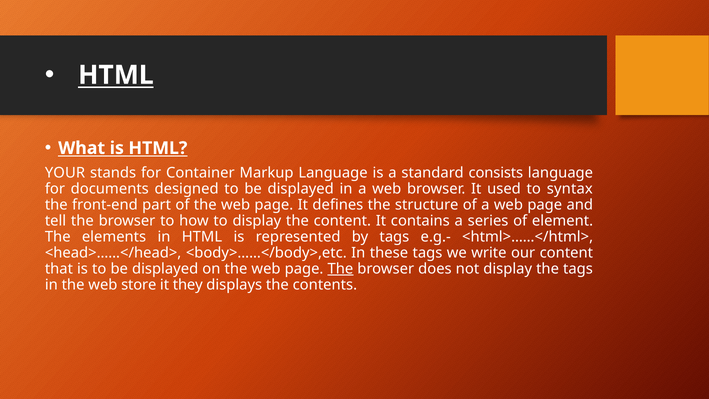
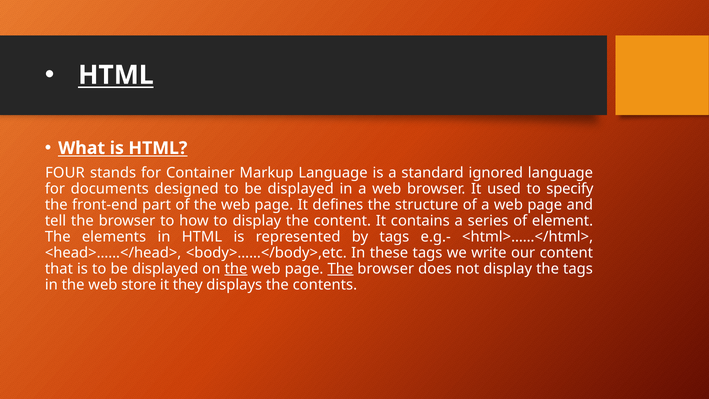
YOUR: YOUR -> FOUR
consists: consists -> ignored
syntax: syntax -> specify
the at (236, 269) underline: none -> present
